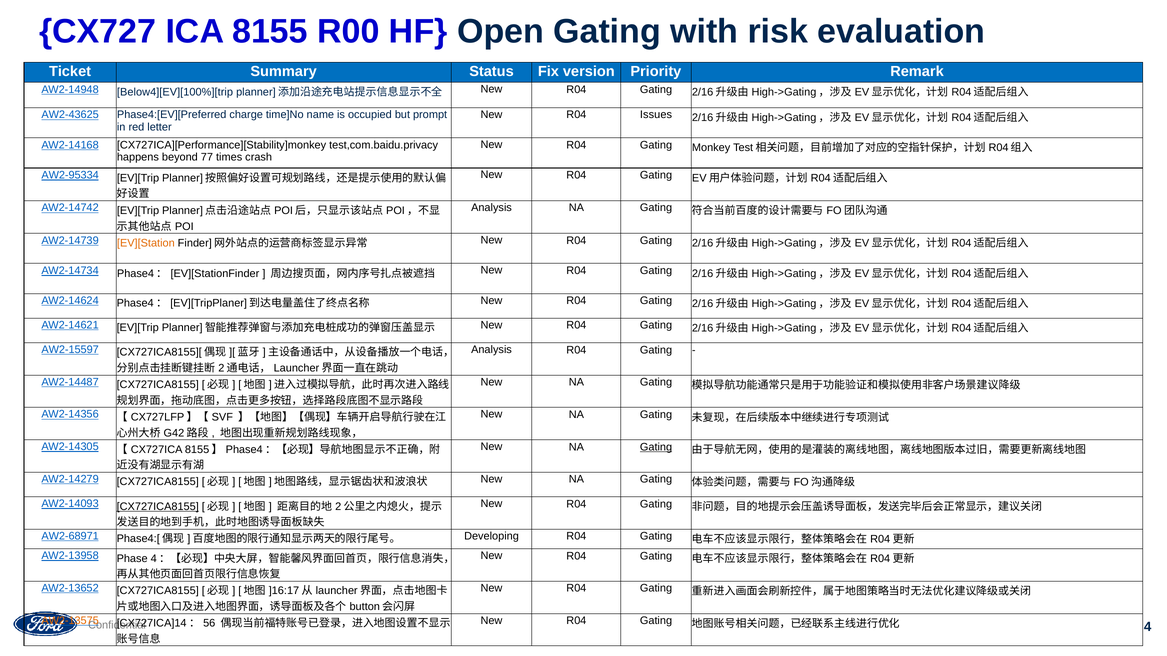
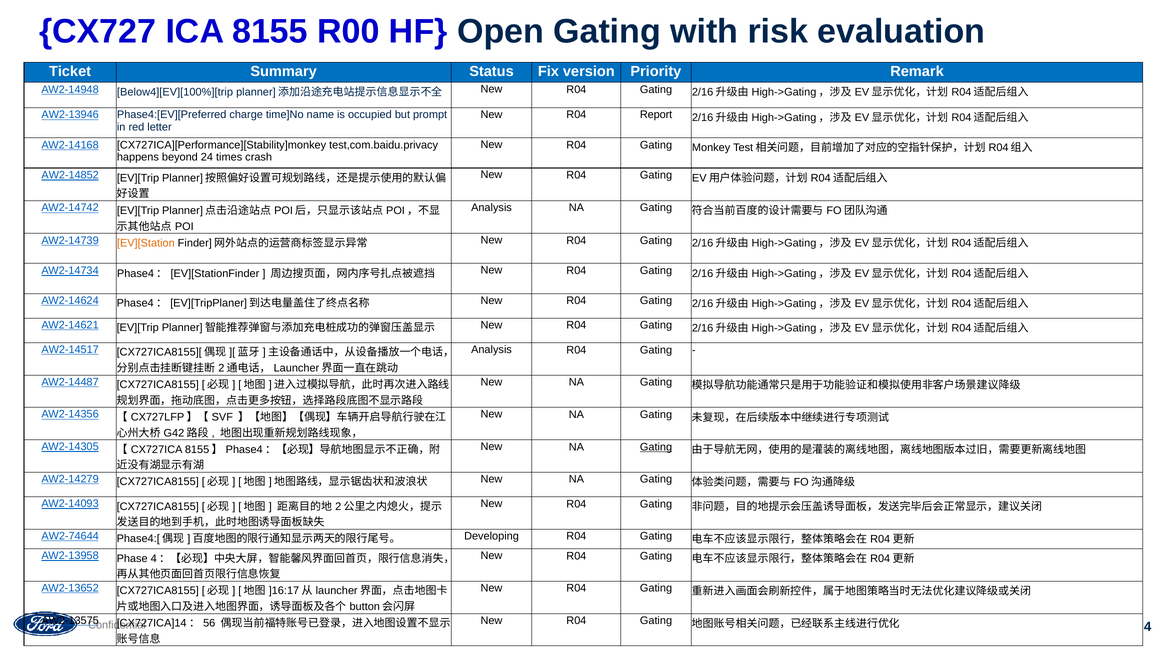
Issues: Issues -> Report
AW2-43625: AW2-43625 -> AW2-13946
77: 77 -> 24
AW2-95334: AW2-95334 -> AW2-14852
AW2-15597: AW2-15597 -> AW2-14517
CX727ICA8155 at (158, 507) underline: present -> none
AW2-68971: AW2-68971 -> AW2-74644
AW2-13575 colour: orange -> black
